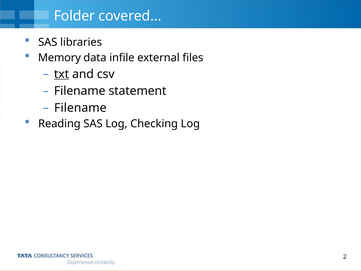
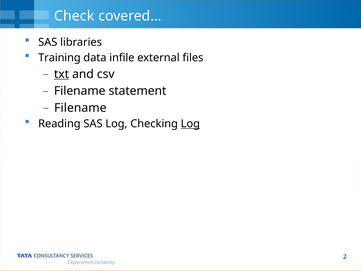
Folder: Folder -> Check
Memory: Memory -> Training
Log at (190, 124) underline: none -> present
